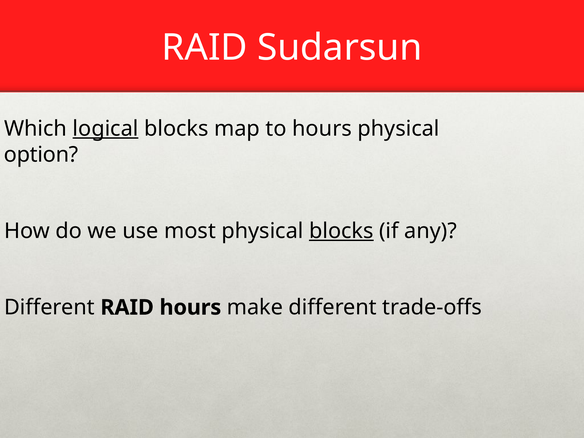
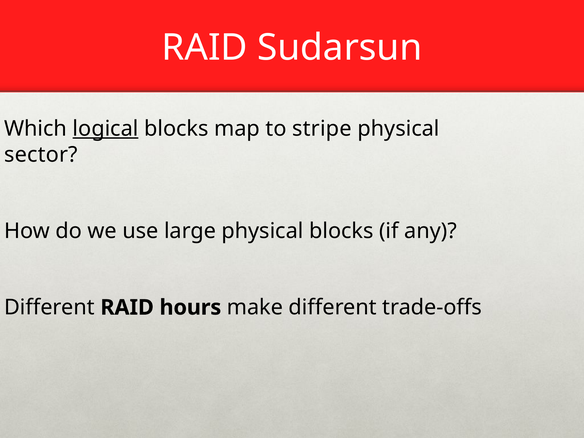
to hours: hours -> stripe
option: option -> sector
most: most -> large
blocks at (341, 231) underline: present -> none
